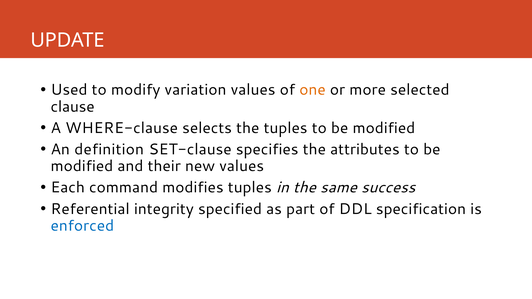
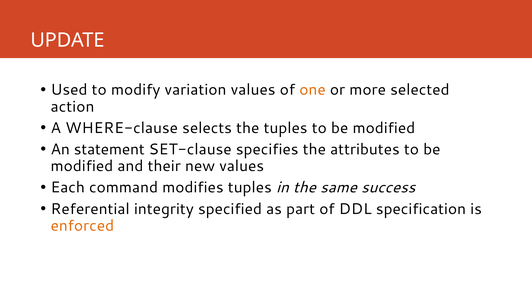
clause: clause -> action
definition: definition -> statement
enforced colour: blue -> orange
